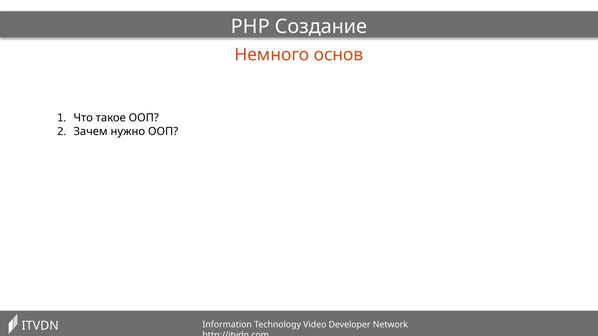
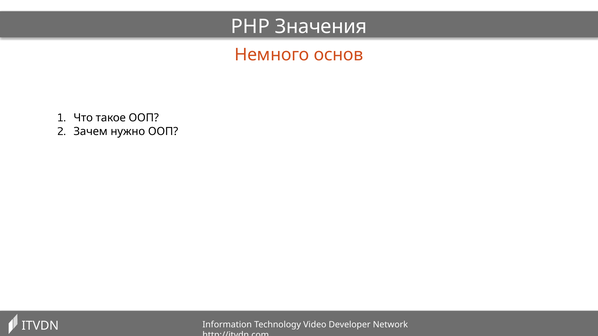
Создание: Создание -> Значения
